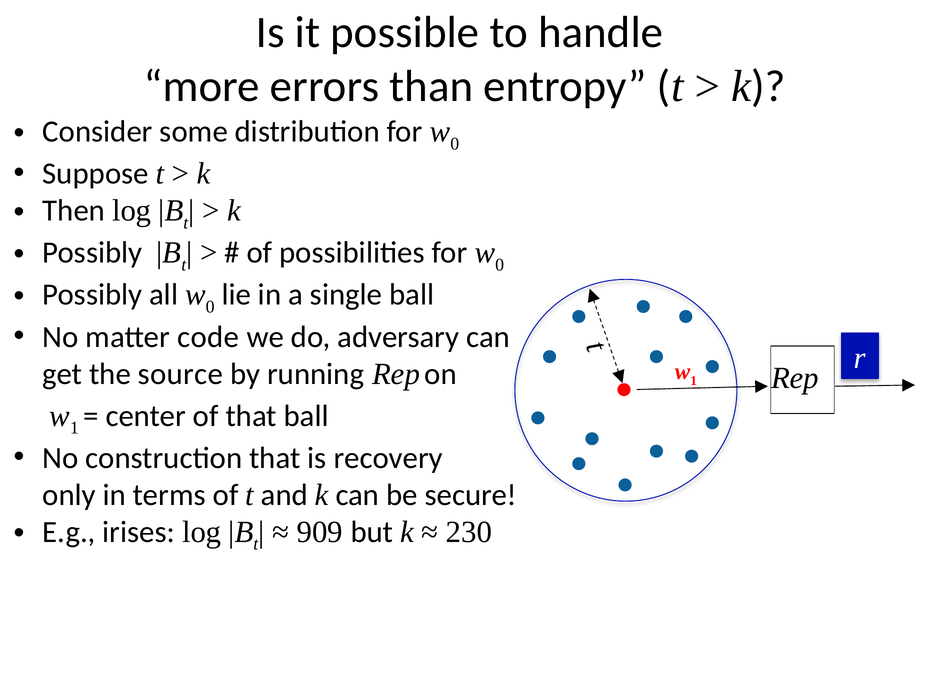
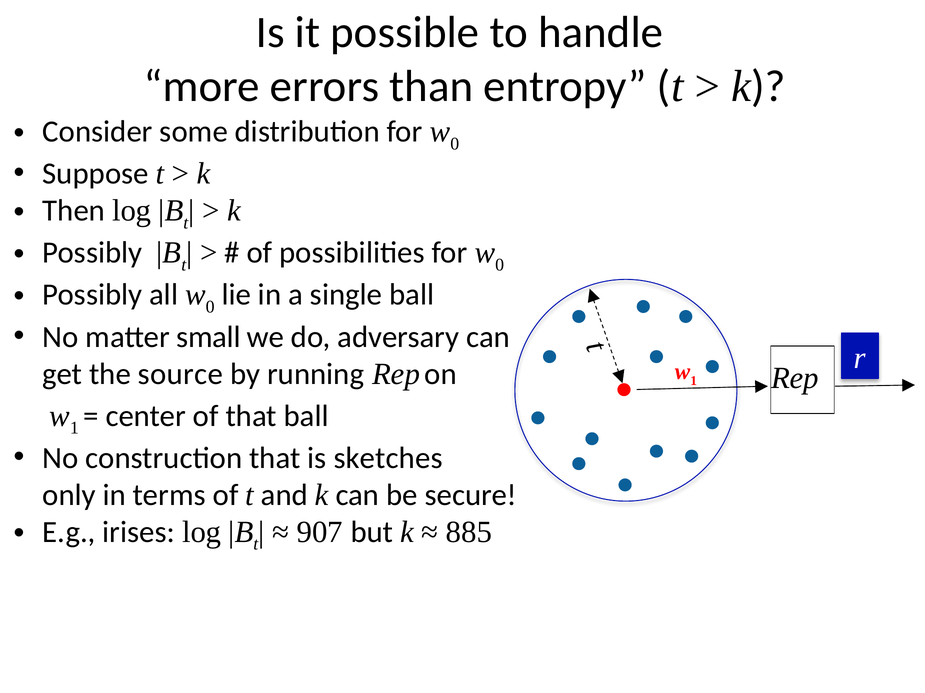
code: code -> small
recovery: recovery -> sketches
909: 909 -> 907
230: 230 -> 885
